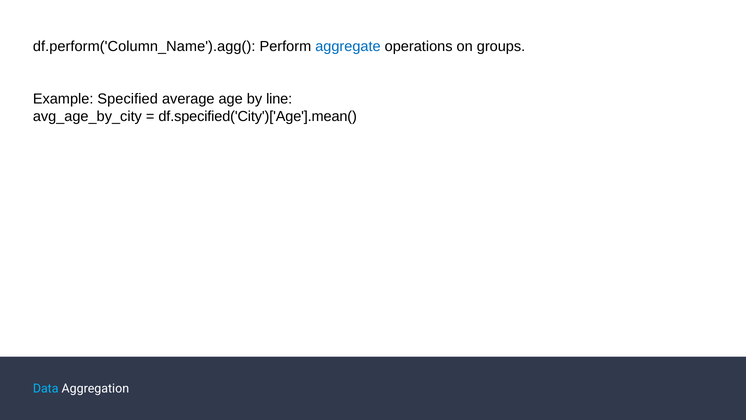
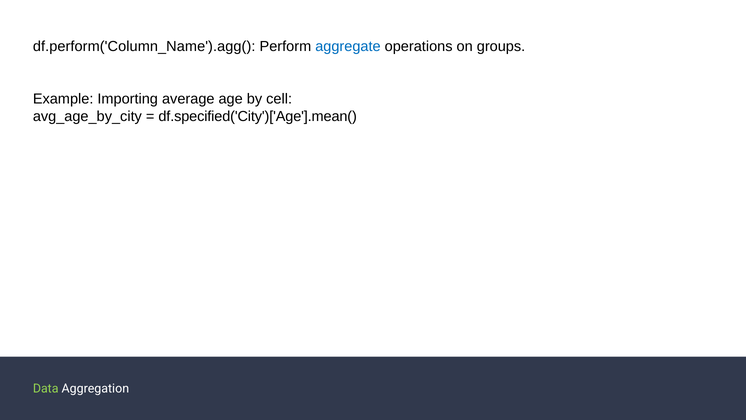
Specified: Specified -> Importing
line: line -> cell
Data colour: light blue -> light green
